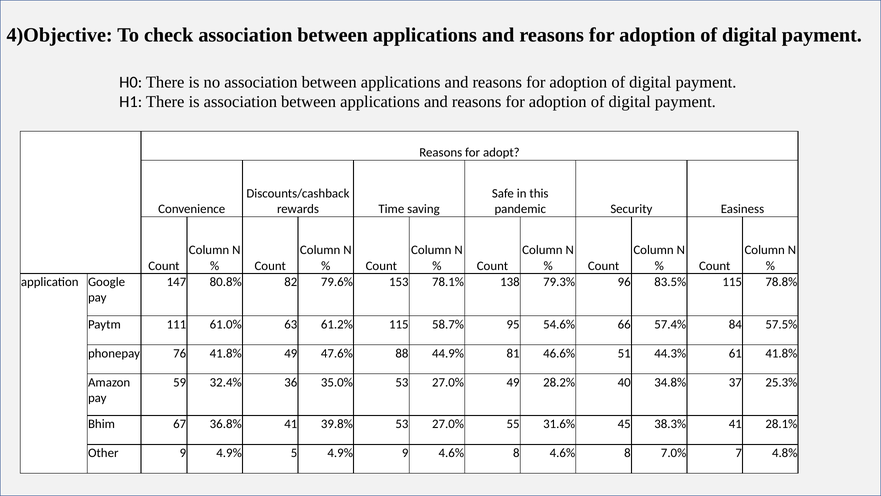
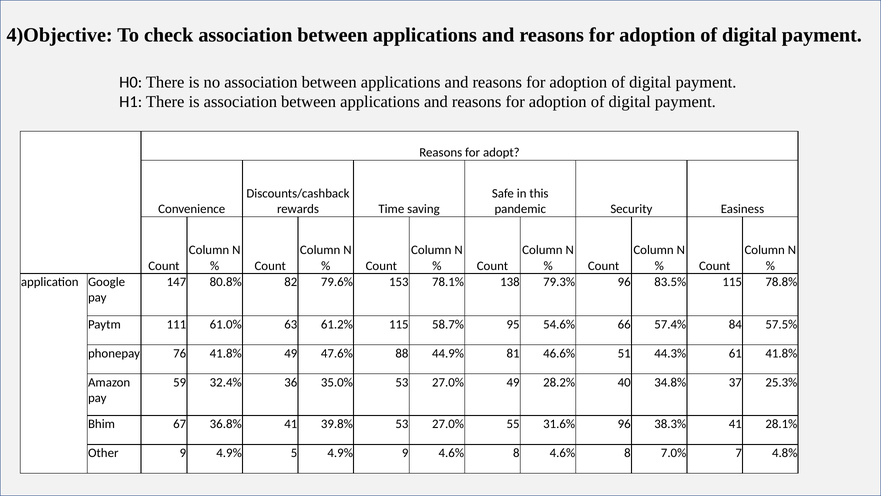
31.6% 45: 45 -> 96
